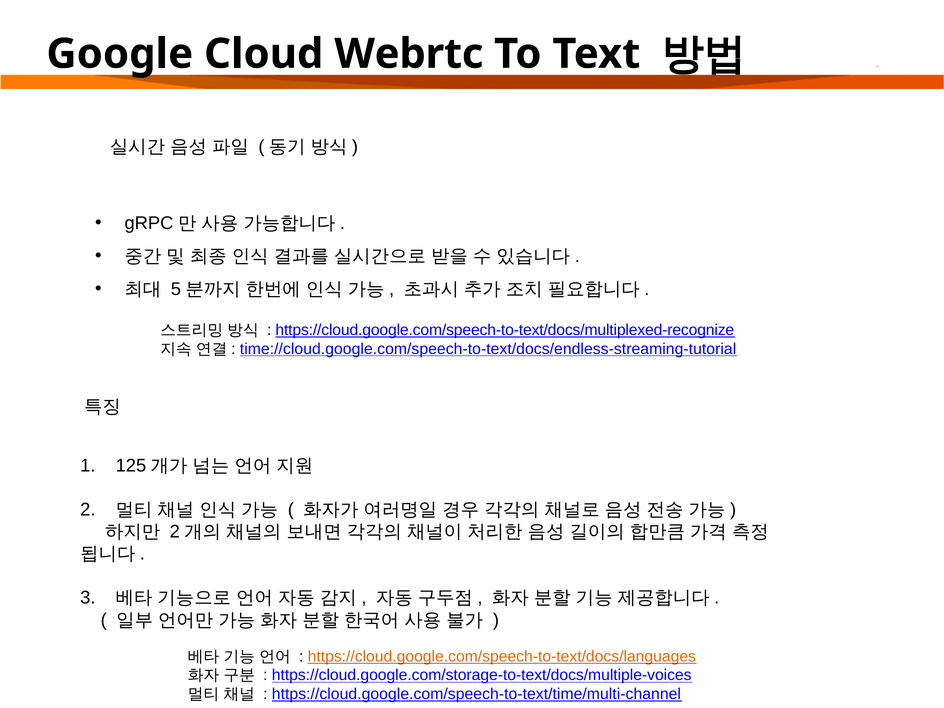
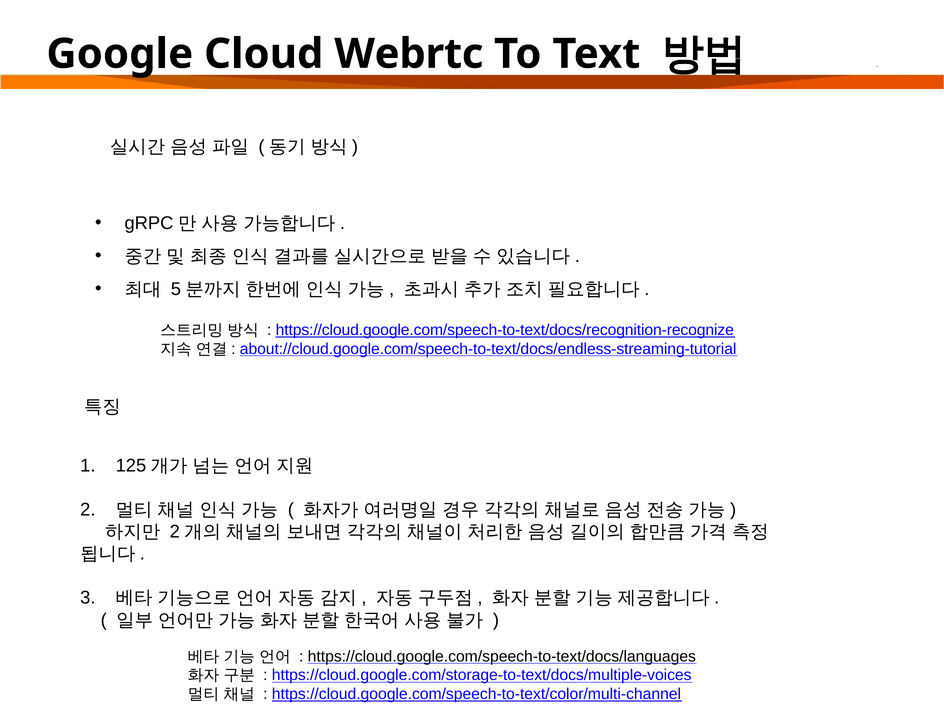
https://cloud.google.com/speech-to-text/docs/multiplexed-recognize: https://cloud.google.com/speech-to-text/docs/multiplexed-recognize -> https://cloud.google.com/speech-to-text/docs/recognition-recognize
time://cloud.google.com/speech-to-text/docs/endless-streaming-tutorial: time://cloud.google.com/speech-to-text/docs/endless-streaming-tutorial -> about://cloud.google.com/speech-to-text/docs/endless-streaming-tutorial
https://cloud.google.com/speech-to-text/docs/languages colour: orange -> black
https://cloud.google.com/speech-to-text/time/multi-channel: https://cloud.google.com/speech-to-text/time/multi-channel -> https://cloud.google.com/speech-to-text/color/multi-channel
